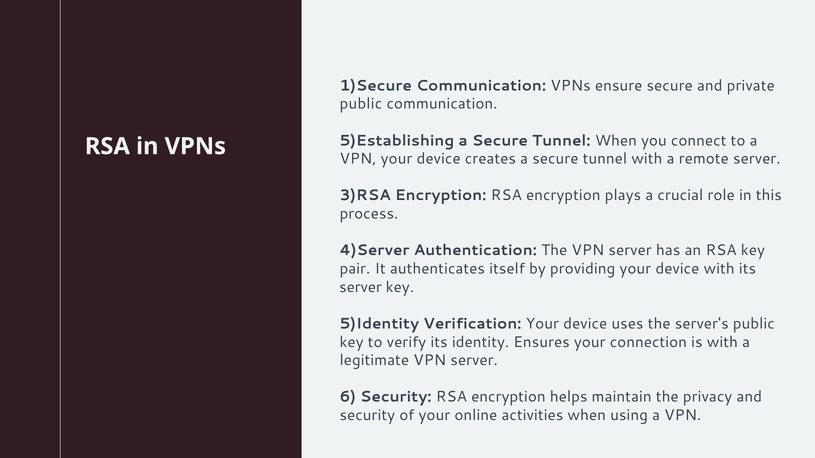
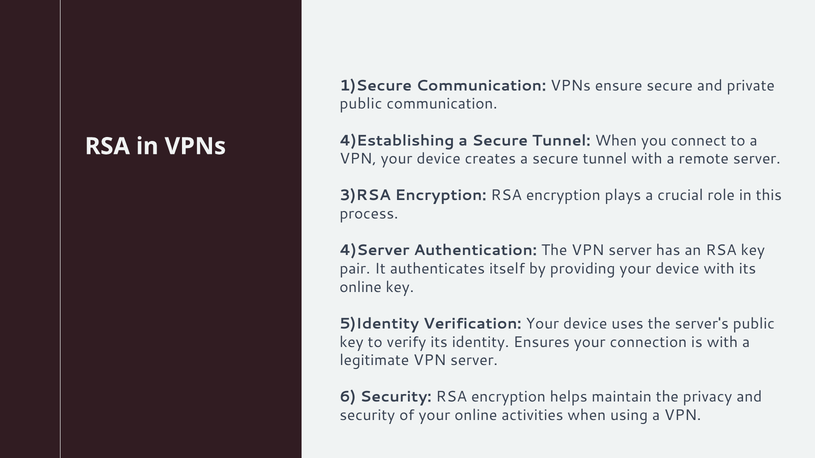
5)Establishing: 5)Establishing -> 4)Establishing
server at (361, 287): server -> online
